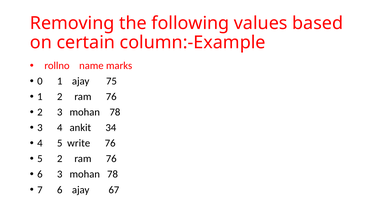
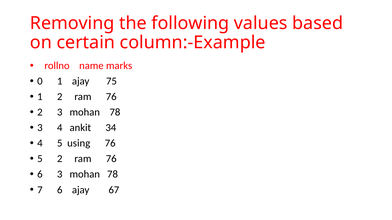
write: write -> using
